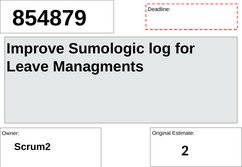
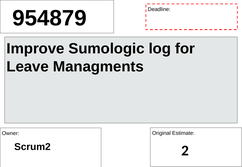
854879: 854879 -> 954879
